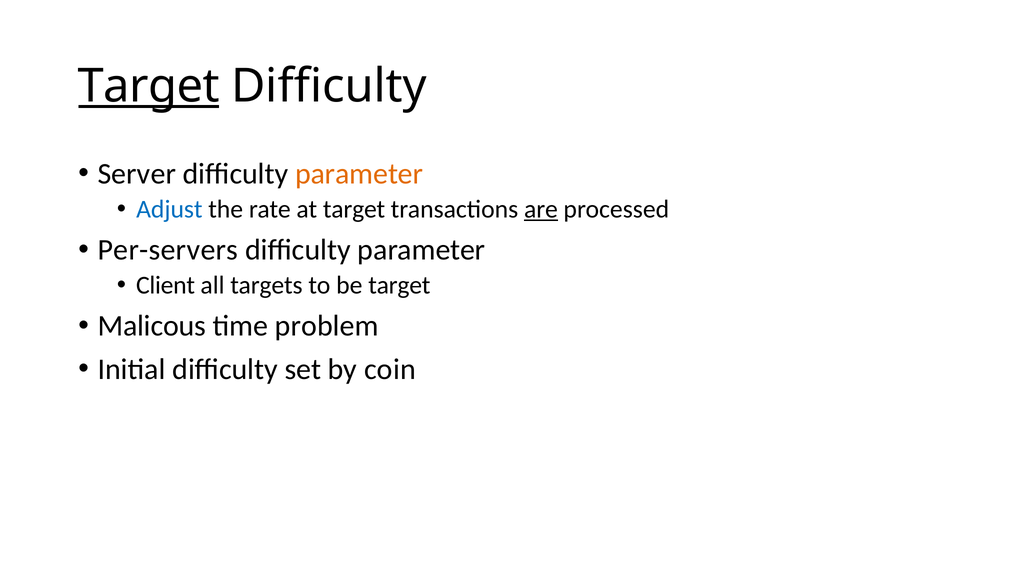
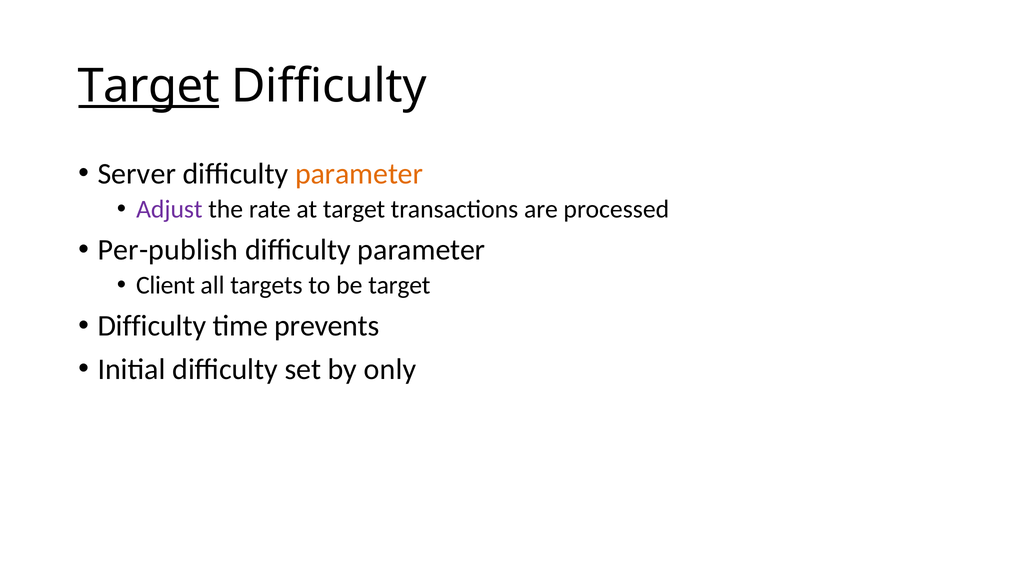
Adjust colour: blue -> purple
are underline: present -> none
Per-servers: Per-servers -> Per-publish
Malicous at (152, 326): Malicous -> Difficulty
problem: problem -> prevents
coin: coin -> only
